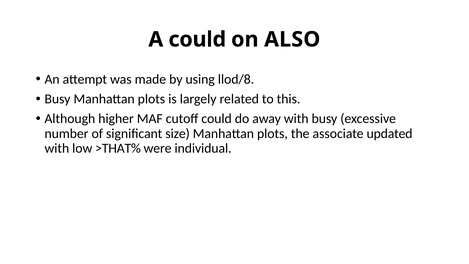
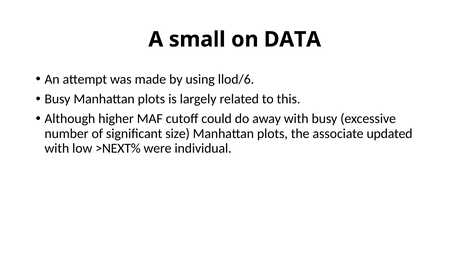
A could: could -> small
ALSO: ALSO -> DATA
llod/8: llod/8 -> llod/6
>THAT%: >THAT% -> >NEXT%
